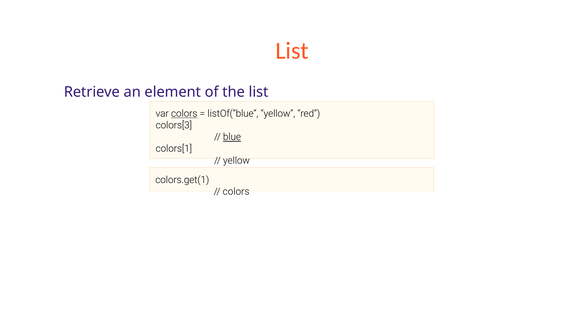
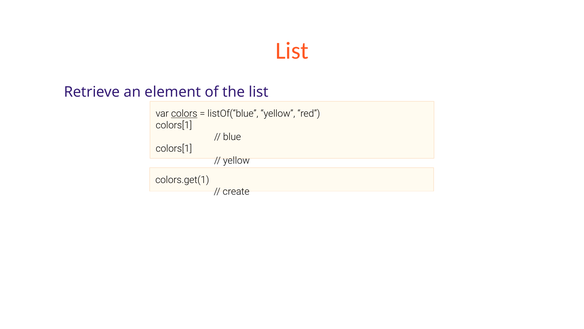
colors[3 at (174, 125): colors[3 -> colors[1
blue underline: present -> none
colors at (236, 191): colors -> create
